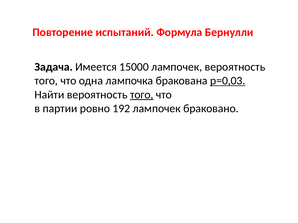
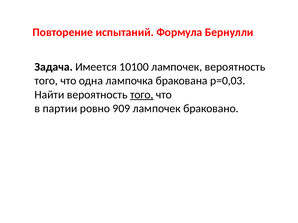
15000: 15000 -> 10100
р=0,03 underline: present -> none
192: 192 -> 909
